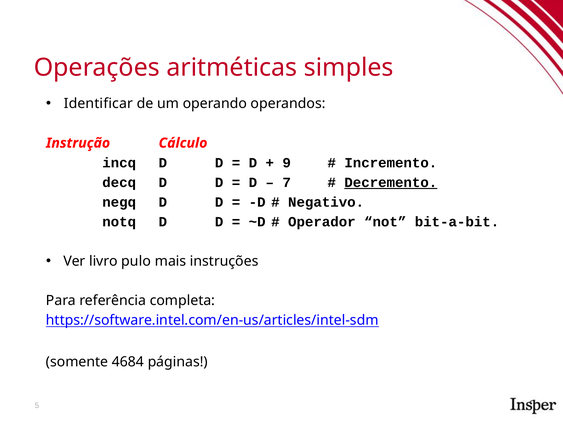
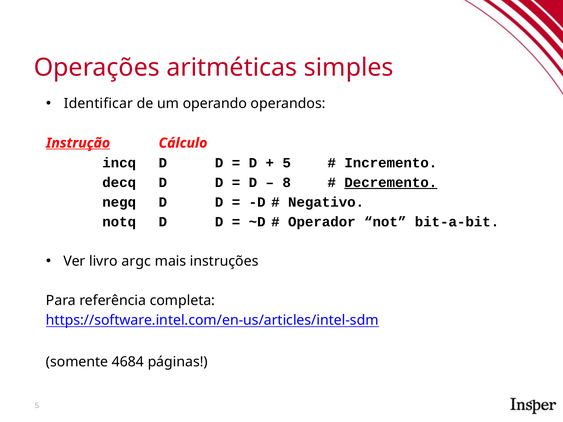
Instrução underline: none -> present
9 at (287, 163): 9 -> 5
7: 7 -> 8
pulo: pulo -> argc
